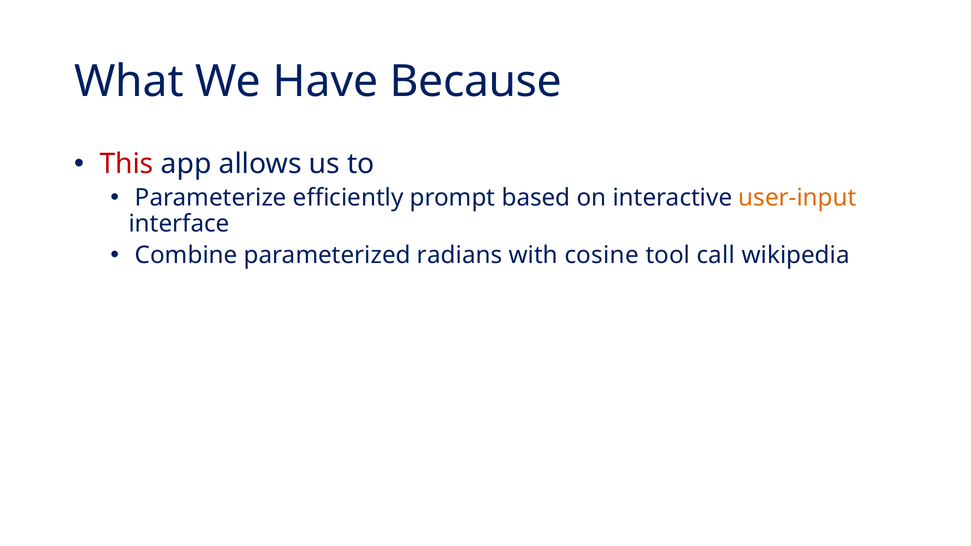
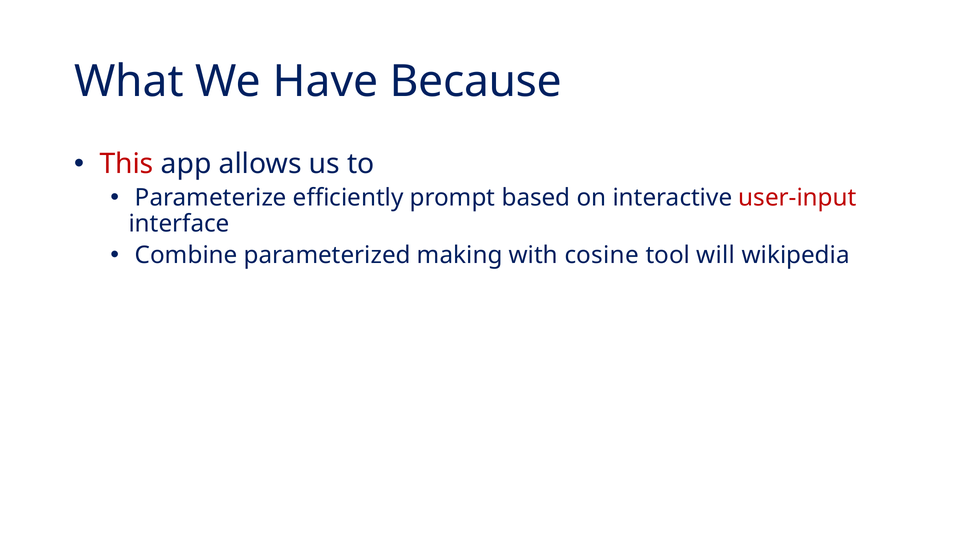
user-input colour: orange -> red
radians: radians -> making
call: call -> will
